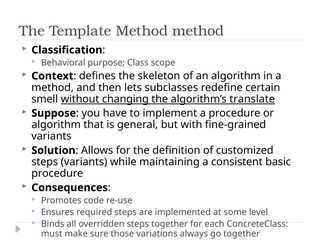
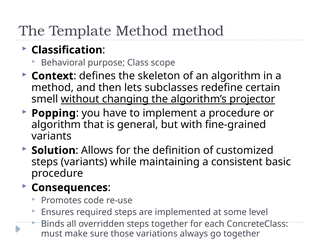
translate: translate -> projector
Suppose: Suppose -> Popping
